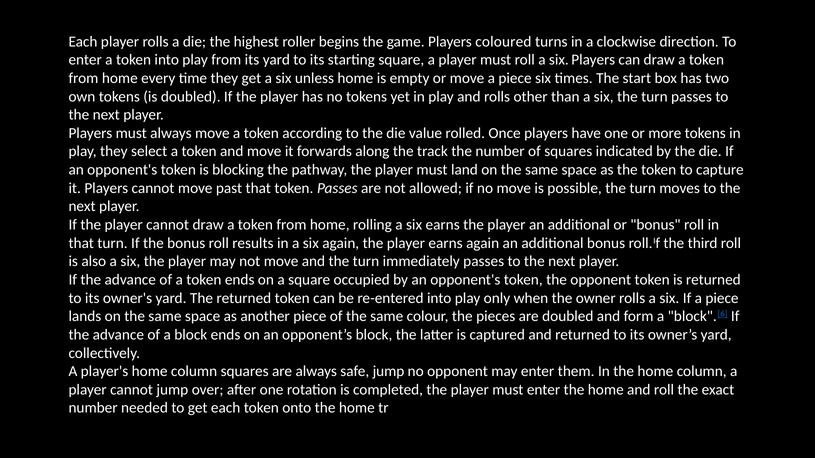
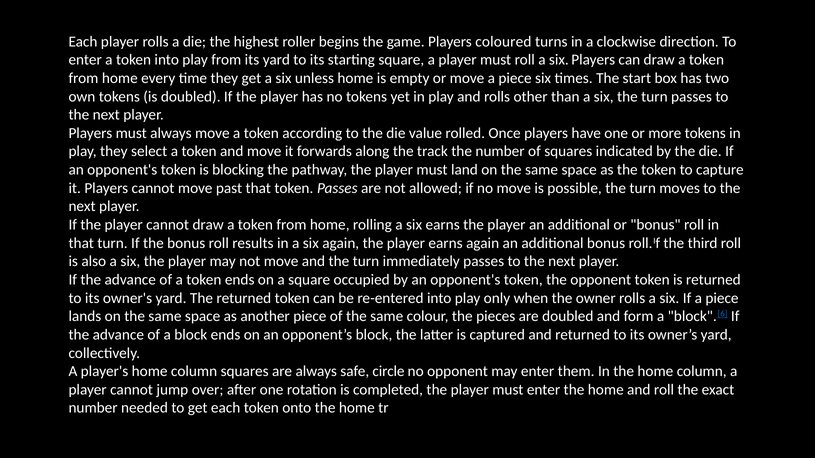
safe jump: jump -> circle
